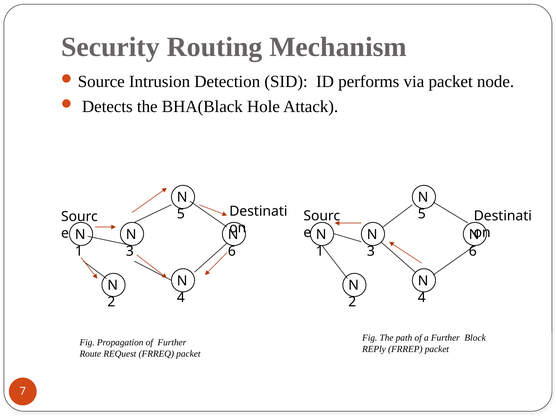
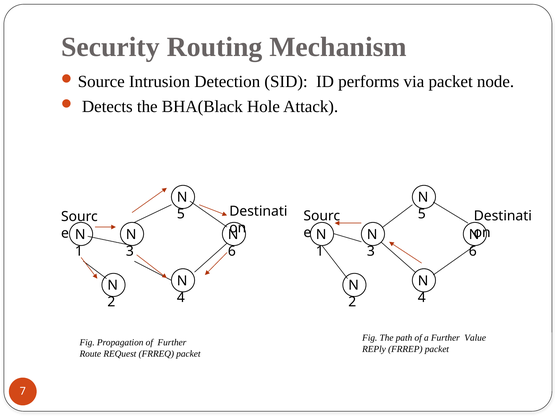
Block: Block -> Value
